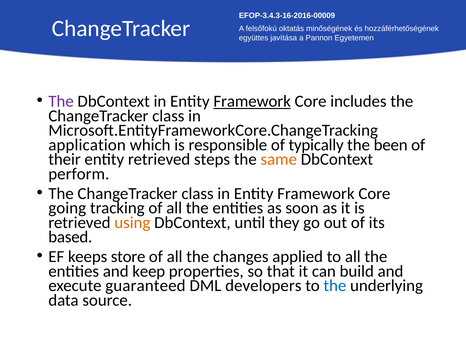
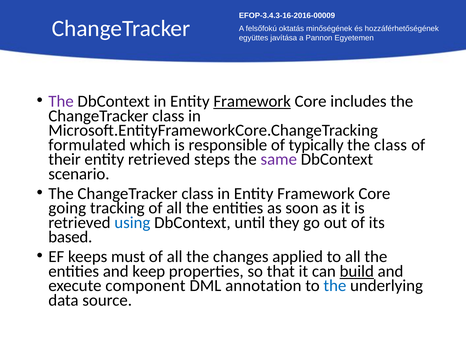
application: application -> formulated
the been: been -> class
same colour: orange -> purple
perform: perform -> scenario
using colour: orange -> blue
store: store -> must
build underline: none -> present
guaranteed: guaranteed -> component
developers: developers -> annotation
